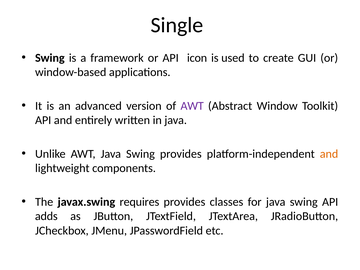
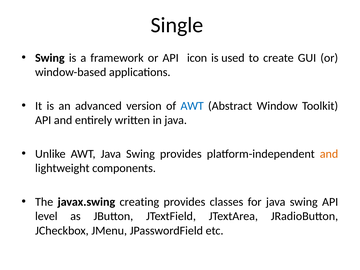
AWT at (192, 106) colour: purple -> blue
requires: requires -> creating
adds: adds -> level
